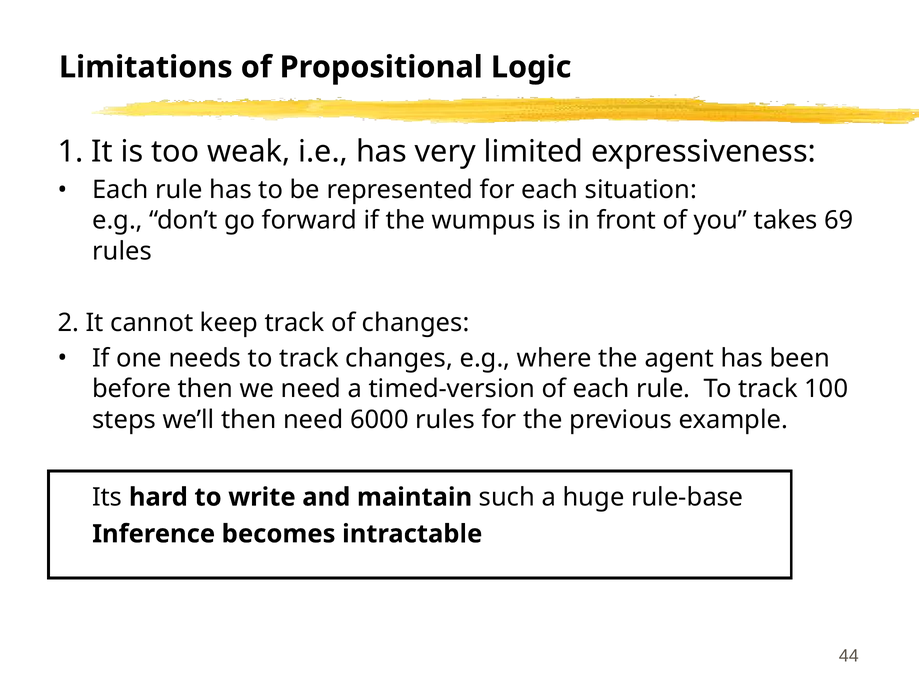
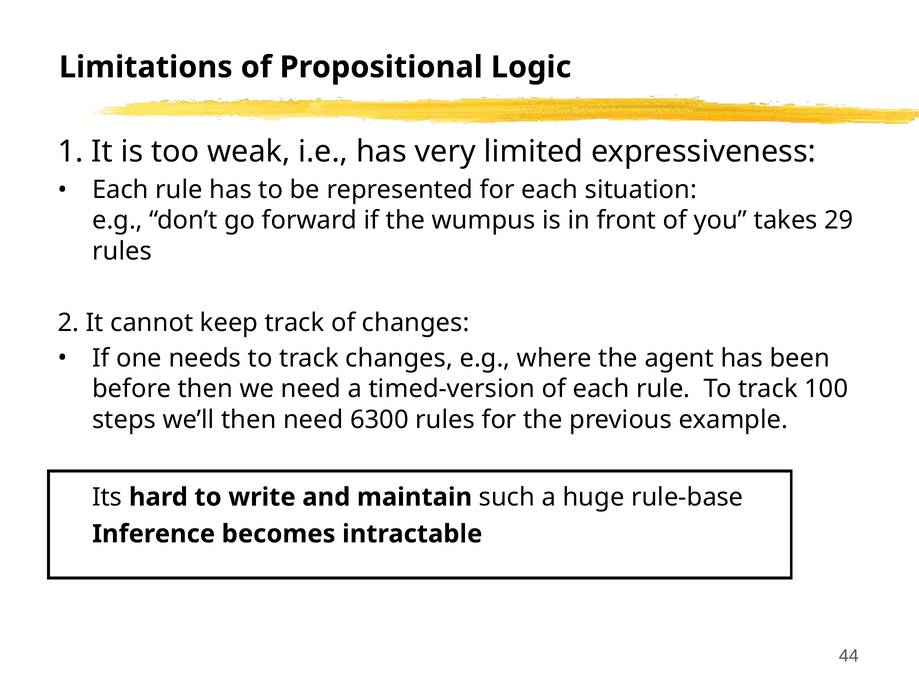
69: 69 -> 29
6000: 6000 -> 6300
